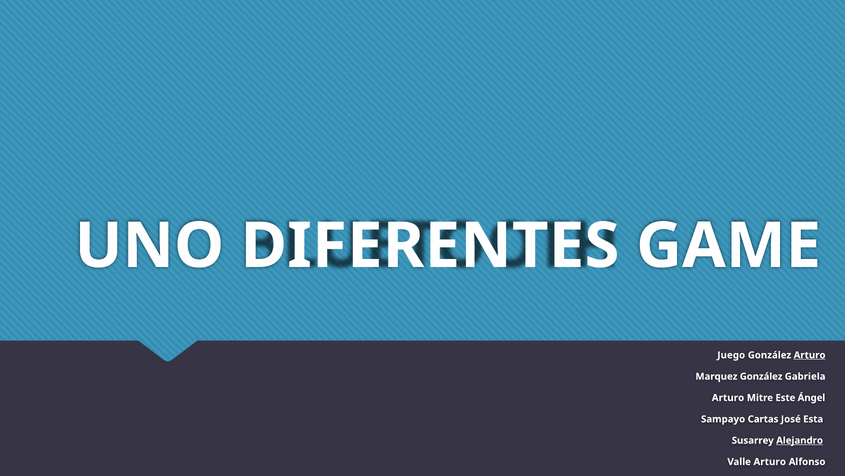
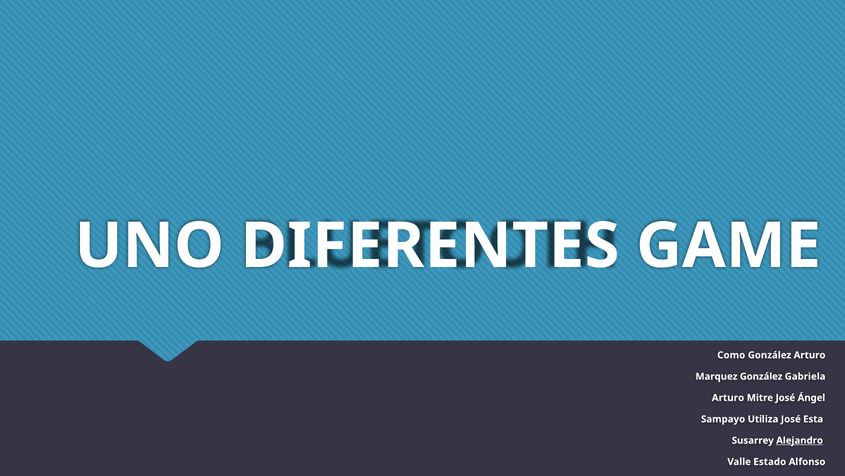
Juego: Juego -> Como
Arturo at (810, 355) underline: present -> none
Mitre Este: Este -> José
Cartas: Cartas -> Utiliza
Valle Arturo: Arturo -> Estado
